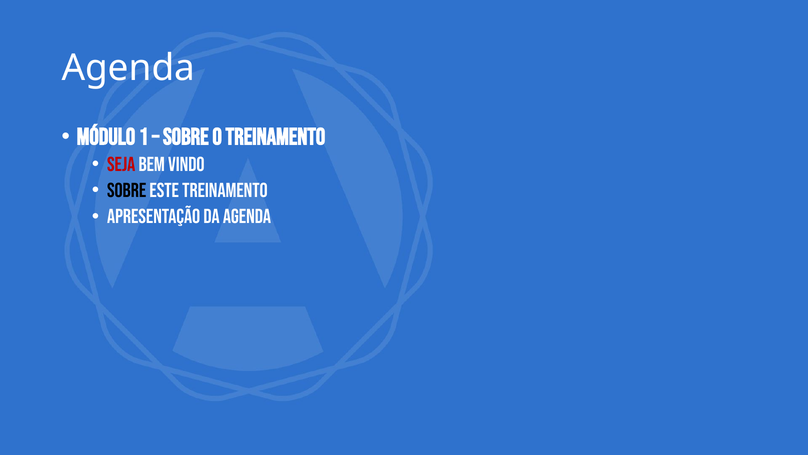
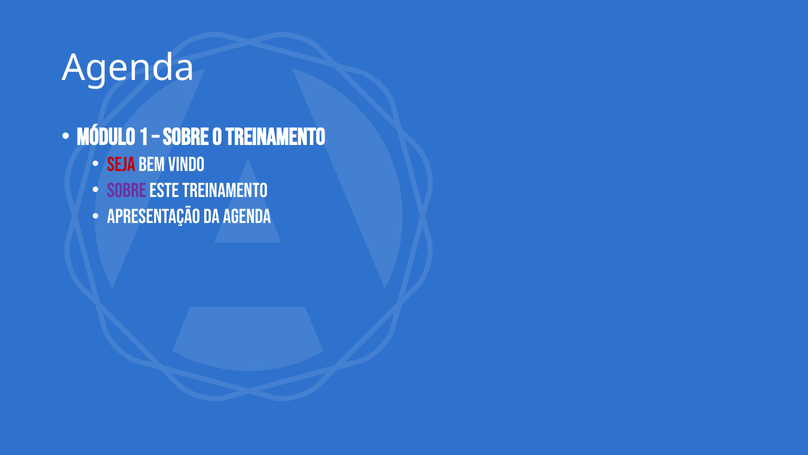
Sobre at (127, 190) colour: black -> purple
